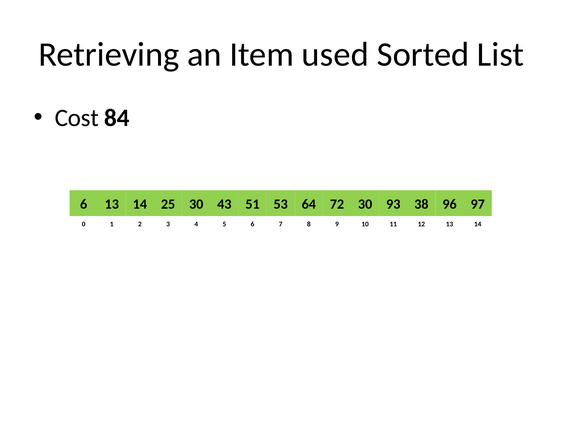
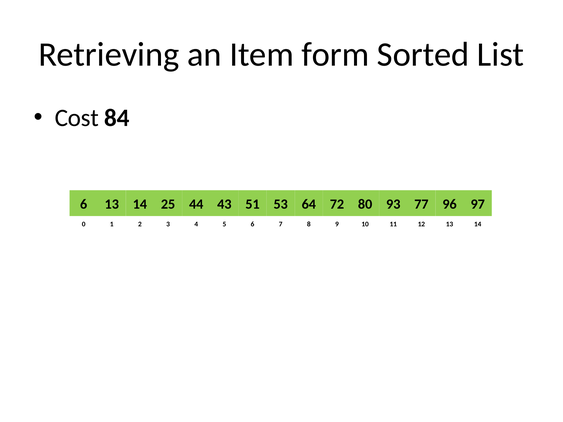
used: used -> form
25 30: 30 -> 44
53 30: 30 -> 80
38: 38 -> 77
